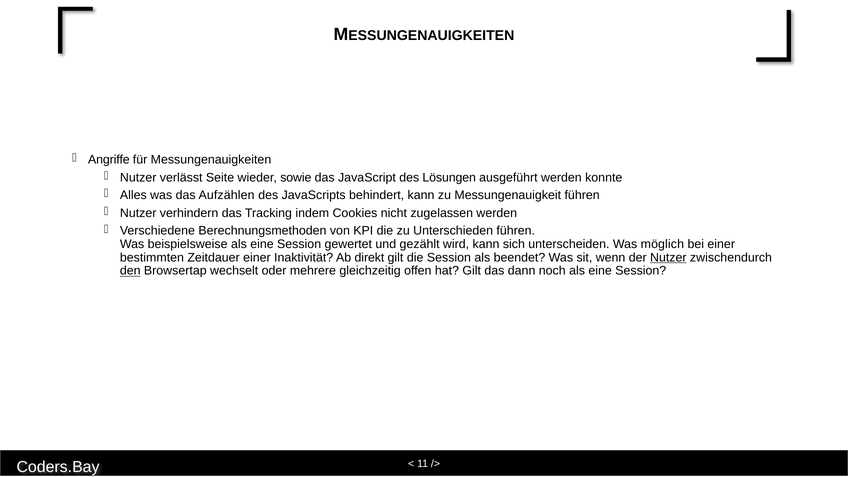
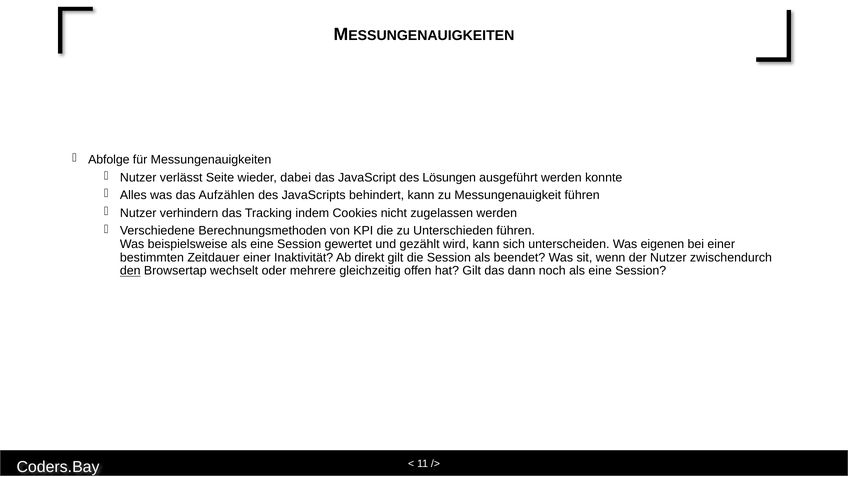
Angriffe: Angriffe -> Abfolge
sowie: sowie -> dabei
möglich: möglich -> eigenen
Nutzer at (668, 258) underline: present -> none
